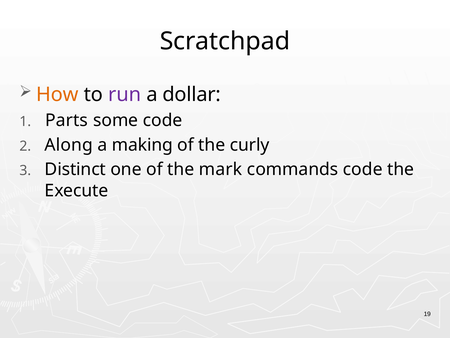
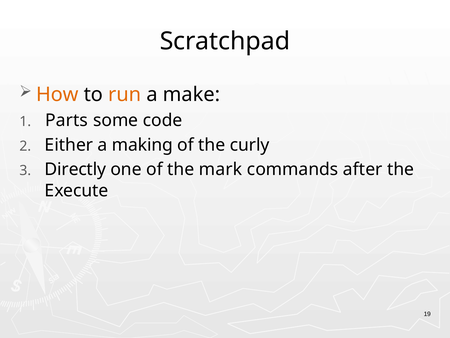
run colour: purple -> orange
dollar: dollar -> make
Along: Along -> Either
Distinct: Distinct -> Directly
commands code: code -> after
